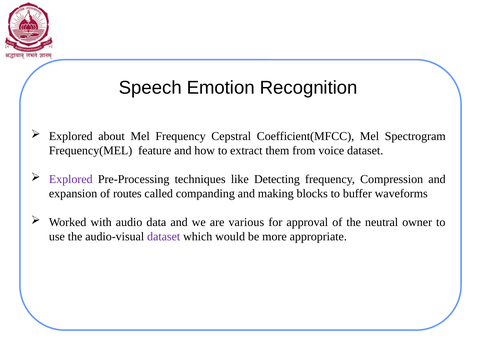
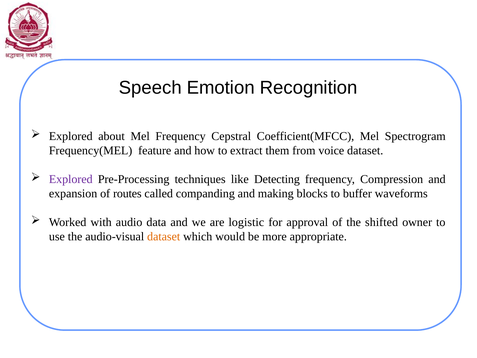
various: various -> logistic
neutral: neutral -> shifted
dataset at (164, 236) colour: purple -> orange
